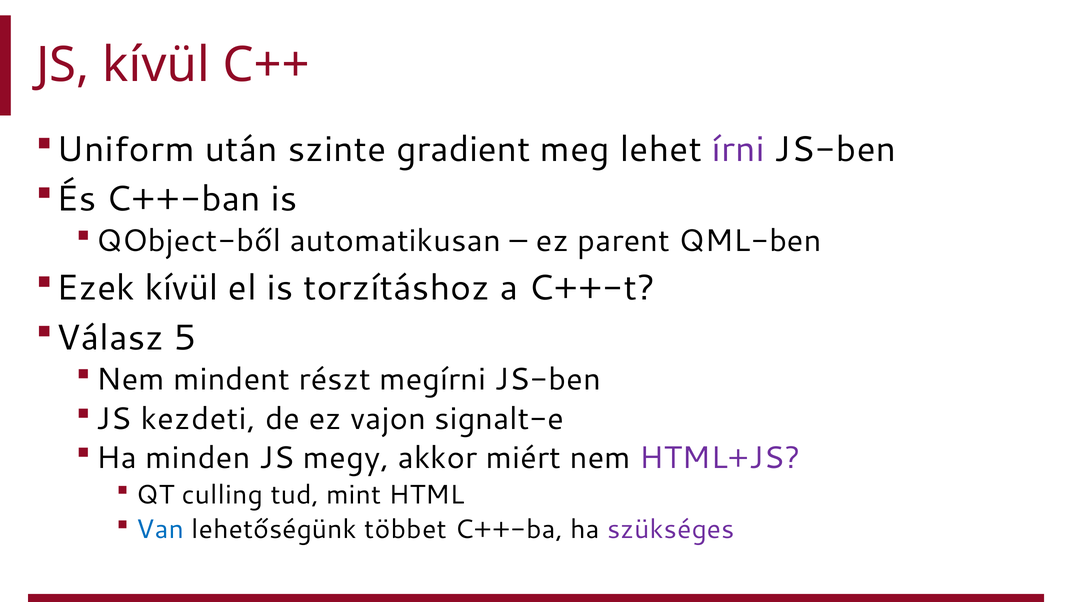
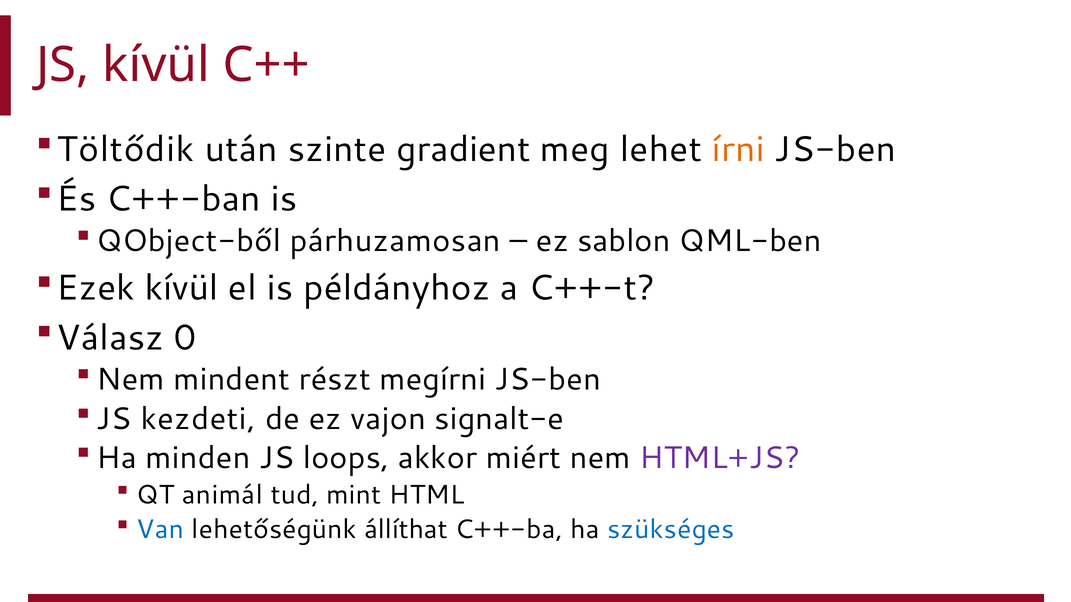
Uniform: Uniform -> Töltődik
írni colour: purple -> orange
automatikusan: automatikusan -> párhuzamosan
parent: parent -> sablon
torzításhoz: torzításhoz -> példányhoz
5: 5 -> 0
megy: megy -> loops
culling: culling -> animál
többet: többet -> állíthat
szükséges colour: purple -> blue
